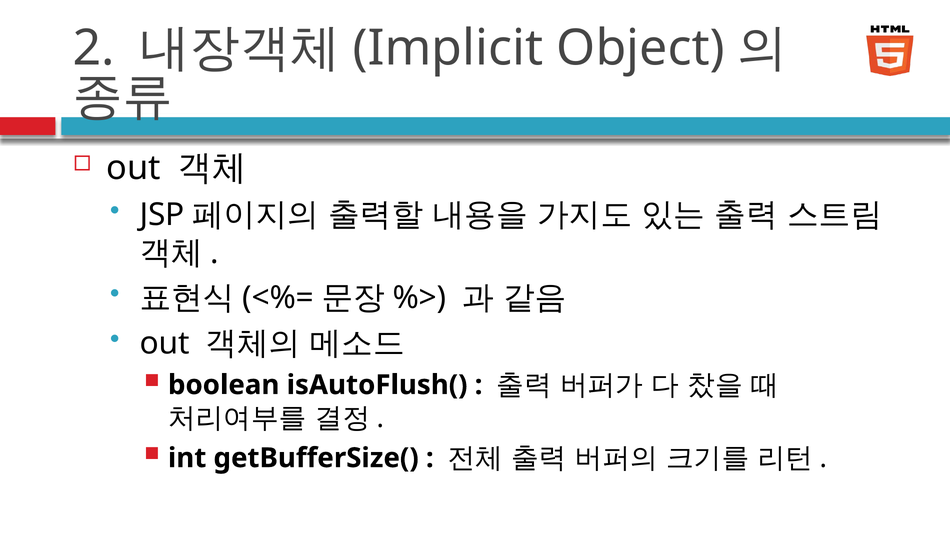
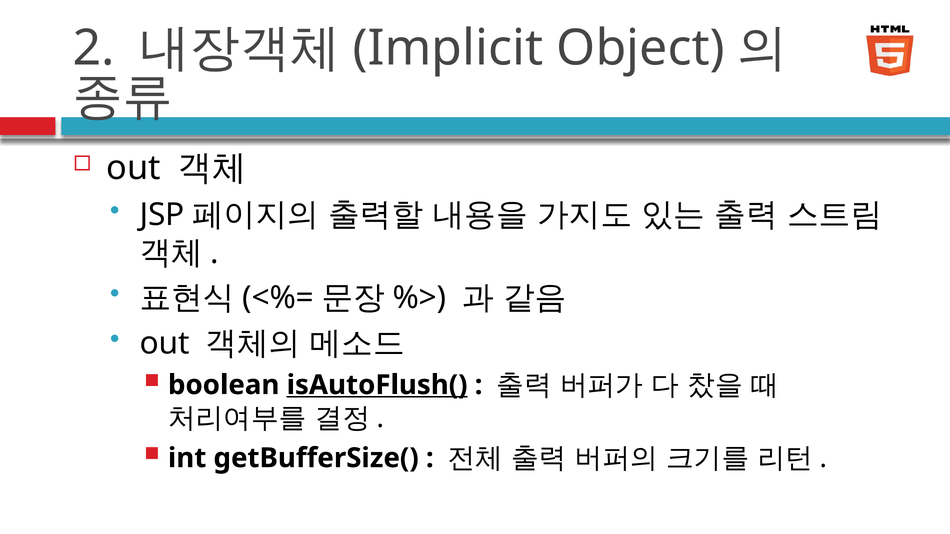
isAutoFlush( underline: none -> present
